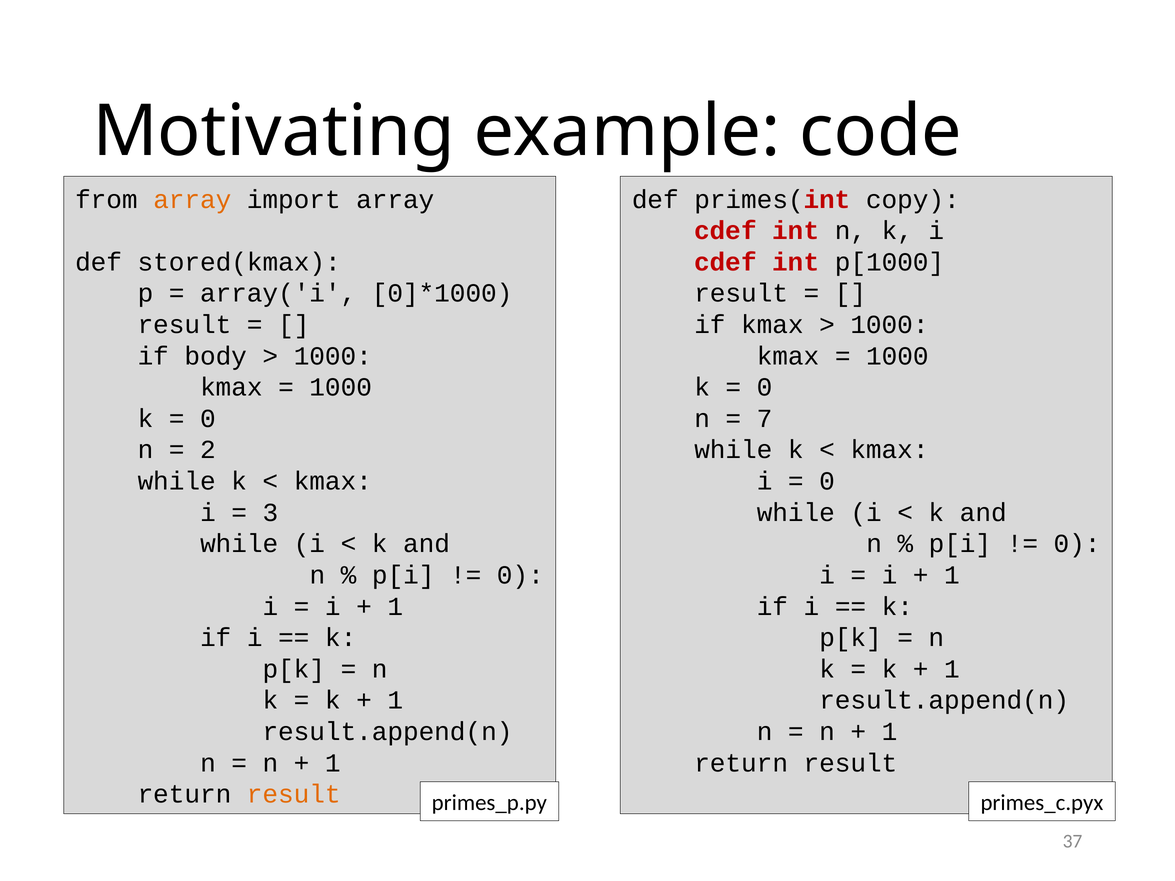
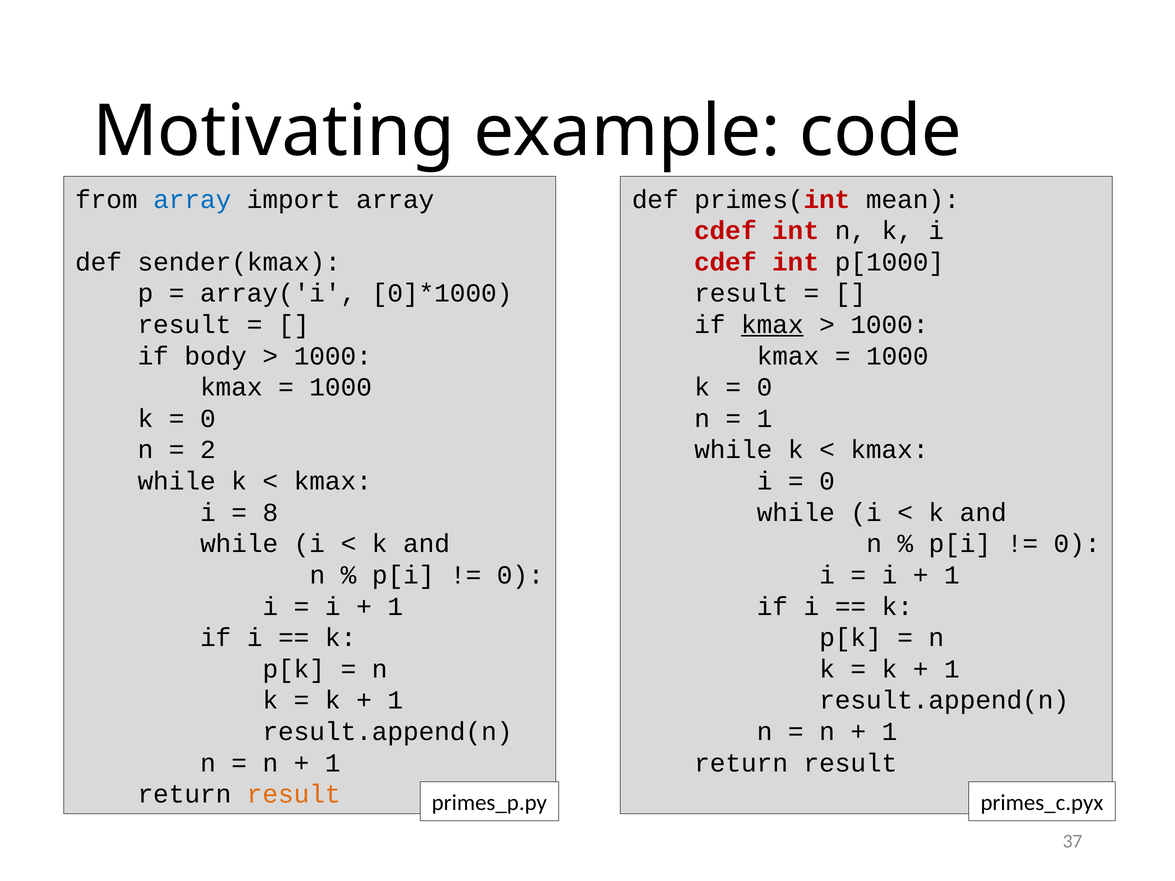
array at (192, 199) colour: orange -> blue
copy: copy -> mean
stored(kmax: stored(kmax -> sender(kmax
kmax at (772, 325) underline: none -> present
7 at (765, 419): 7 -> 1
3: 3 -> 8
